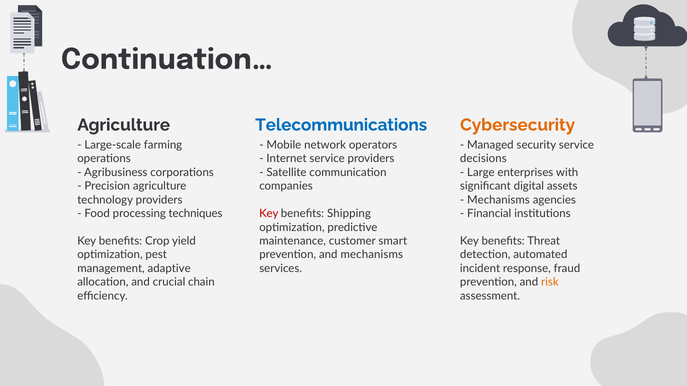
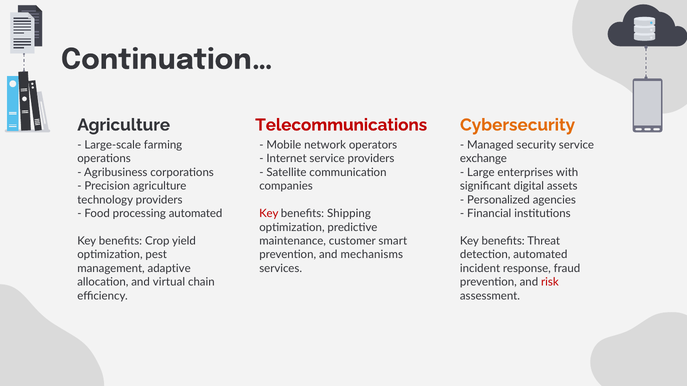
Telecommunications colour: blue -> red
decisions: decisions -> exchange
Mechanisms at (498, 200): Mechanisms -> Personalized
processing techniques: techniques -> automated
crucial: crucial -> virtual
risk colour: orange -> red
